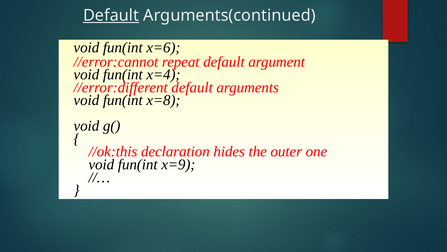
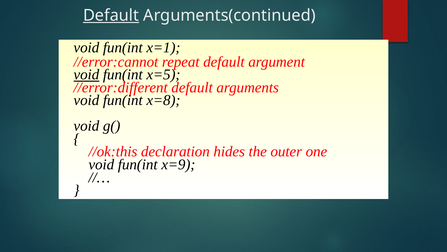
x=6: x=6 -> x=1
void at (86, 74) underline: none -> present
x=4: x=4 -> x=5
